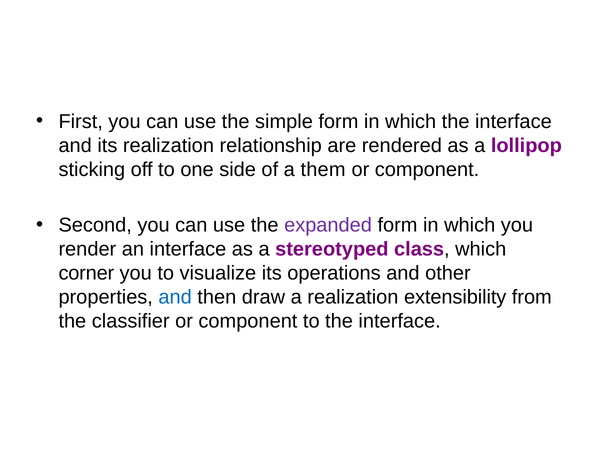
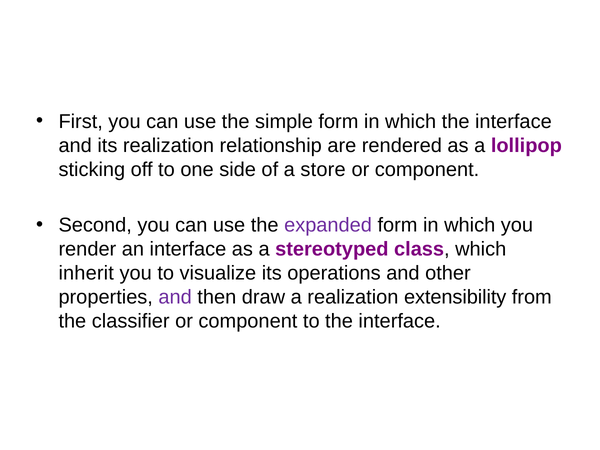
them: them -> store
corner: corner -> inherit
and at (175, 297) colour: blue -> purple
